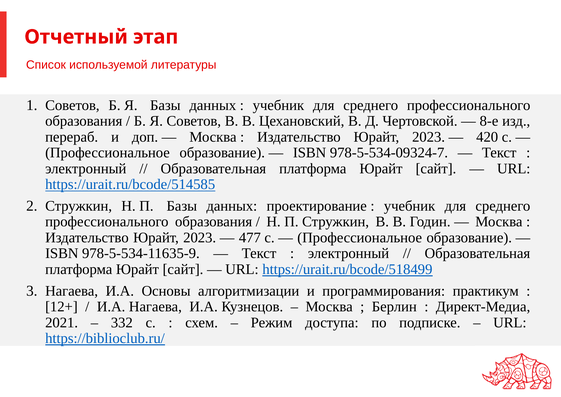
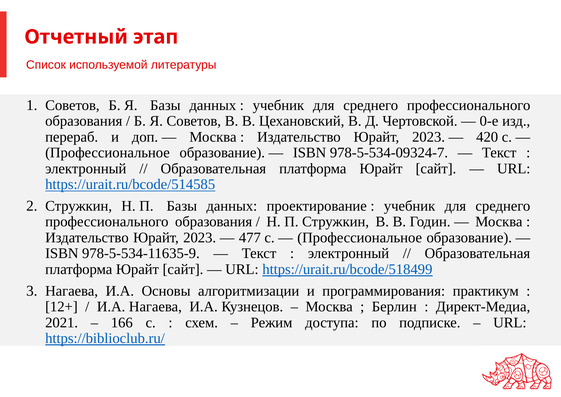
8-е: 8-е -> 0-е
332: 332 -> 166
